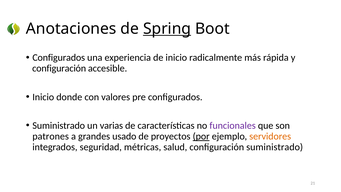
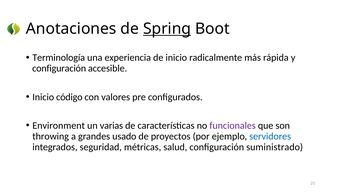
Configurados at (59, 58): Configurados -> Terminología
donde: donde -> código
Suministrado at (59, 125): Suministrado -> Environment
patrones: patrones -> throwing
por underline: present -> none
servidores colour: orange -> blue
